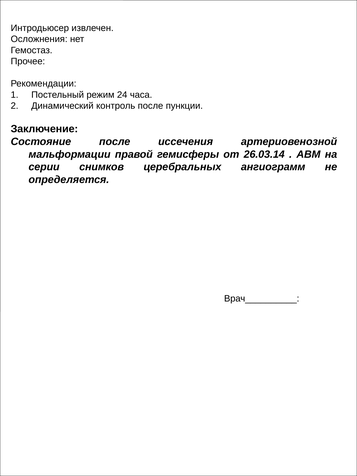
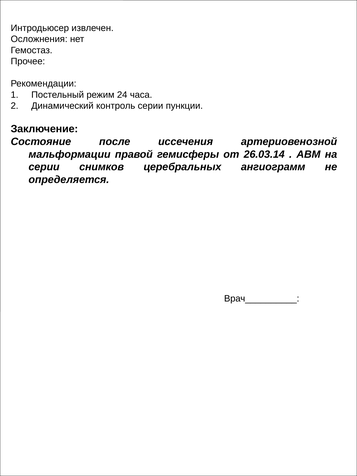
контроль после: после -> серии
